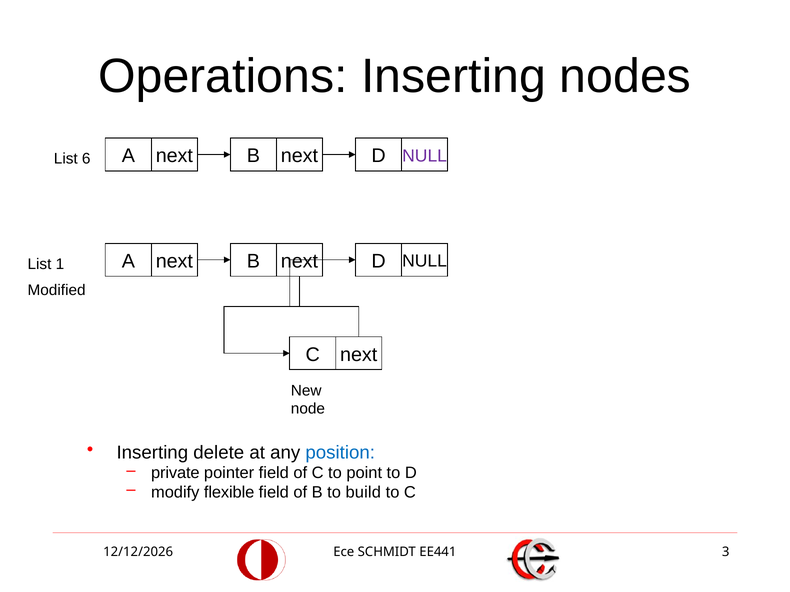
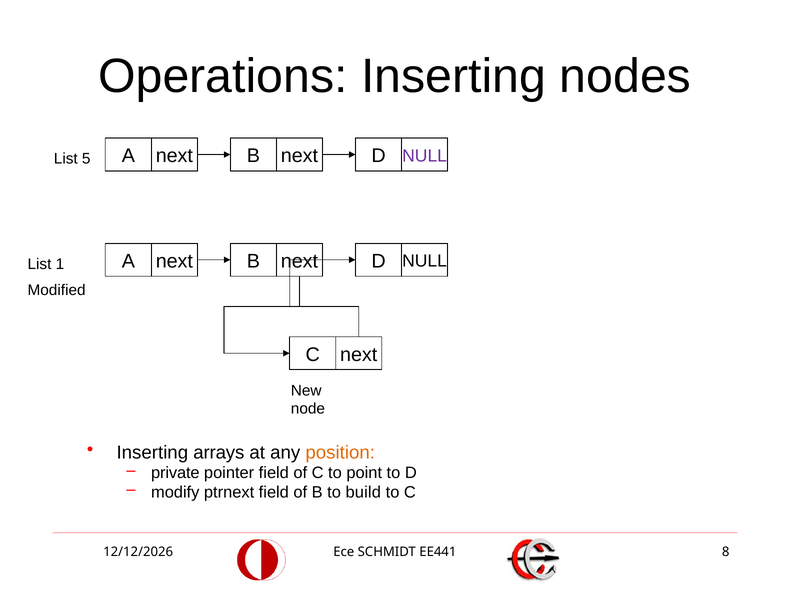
6: 6 -> 5
delete: delete -> arrays
position colour: blue -> orange
flexible: flexible -> ptrnext
3: 3 -> 8
